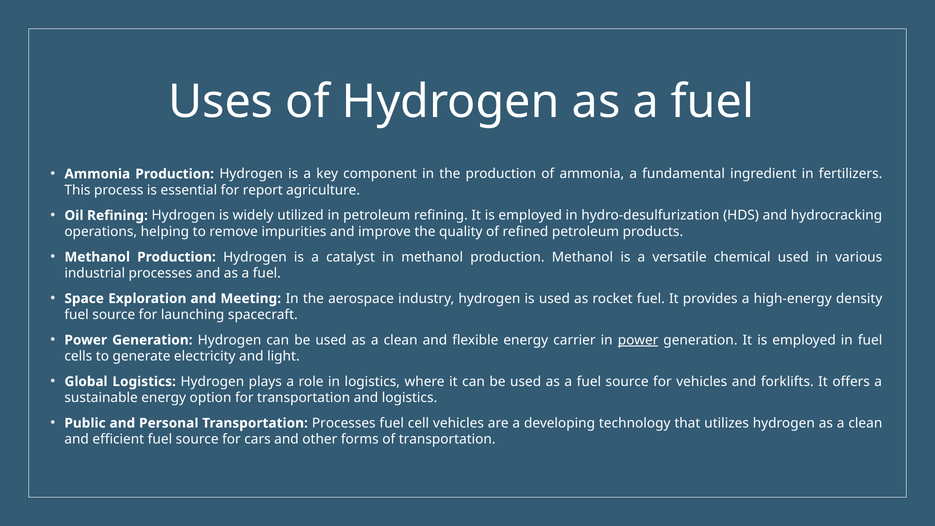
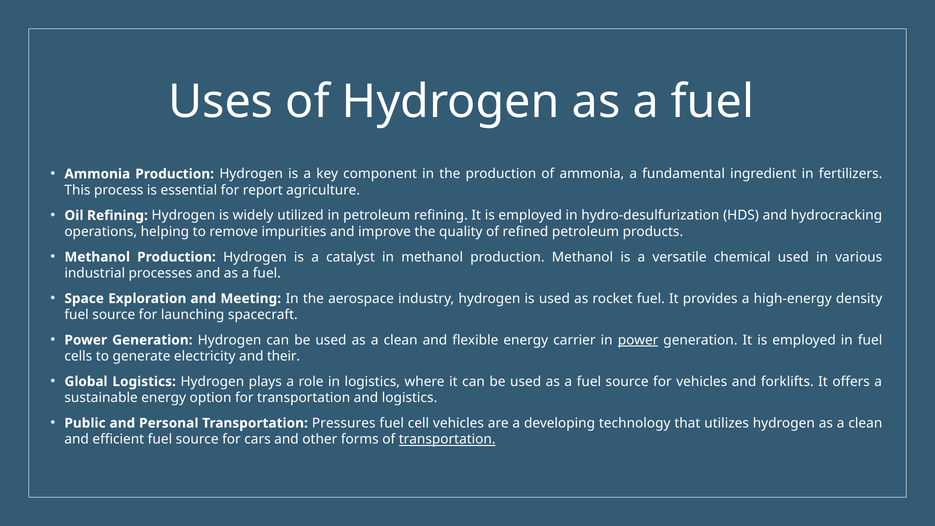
light: light -> their
Transportation Processes: Processes -> Pressures
transportation at (447, 439) underline: none -> present
